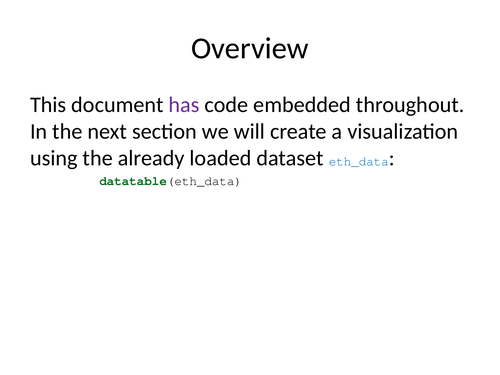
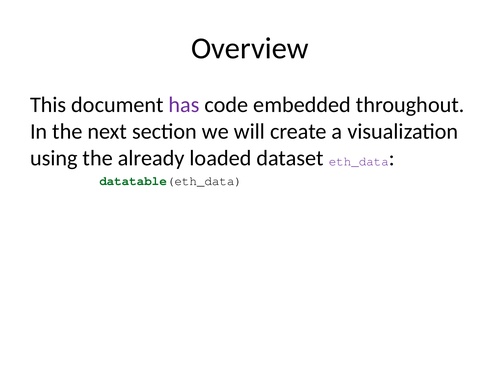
eth_data colour: blue -> purple
